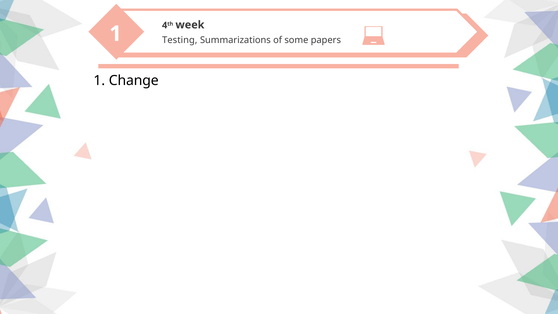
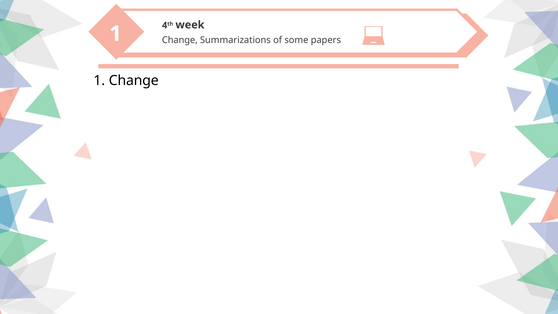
Testing at (180, 40): Testing -> Change
